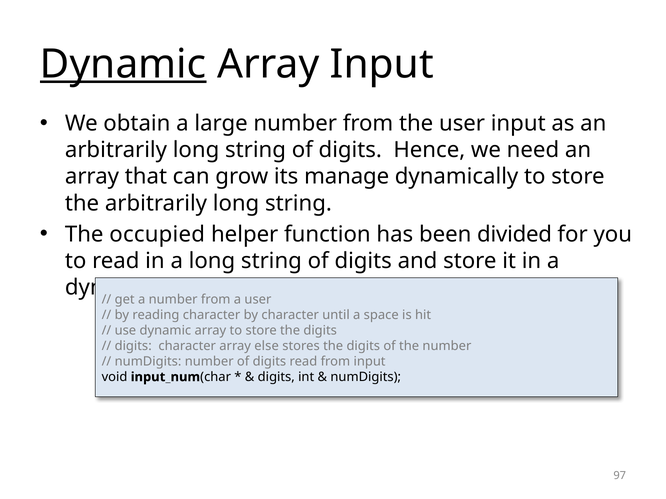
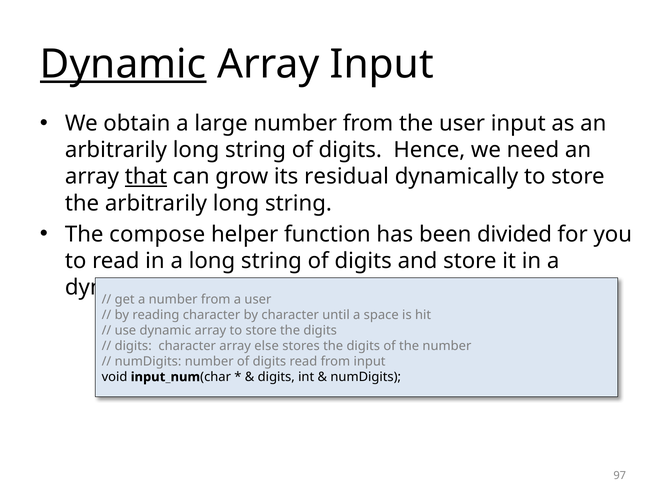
that underline: none -> present
manage: manage -> residual
occupied: occupied -> compose
